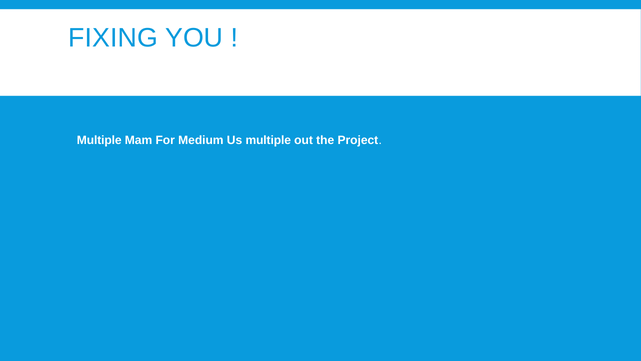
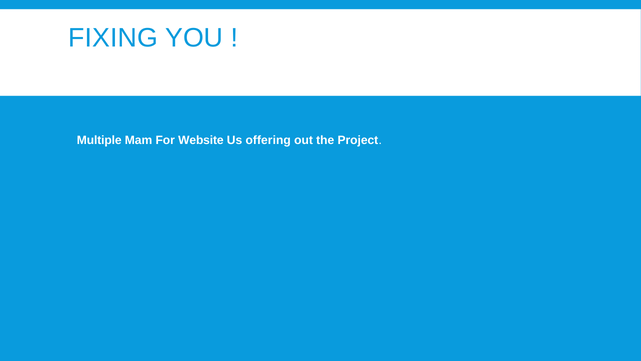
Medium: Medium -> Website
Us multiple: multiple -> offering
